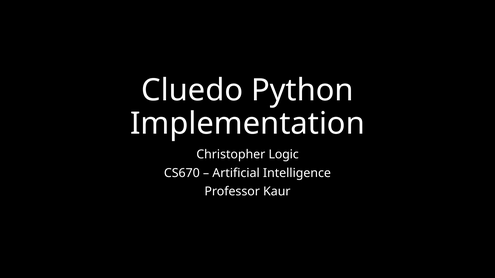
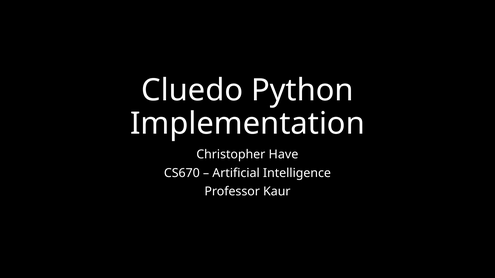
Logic: Logic -> Have
